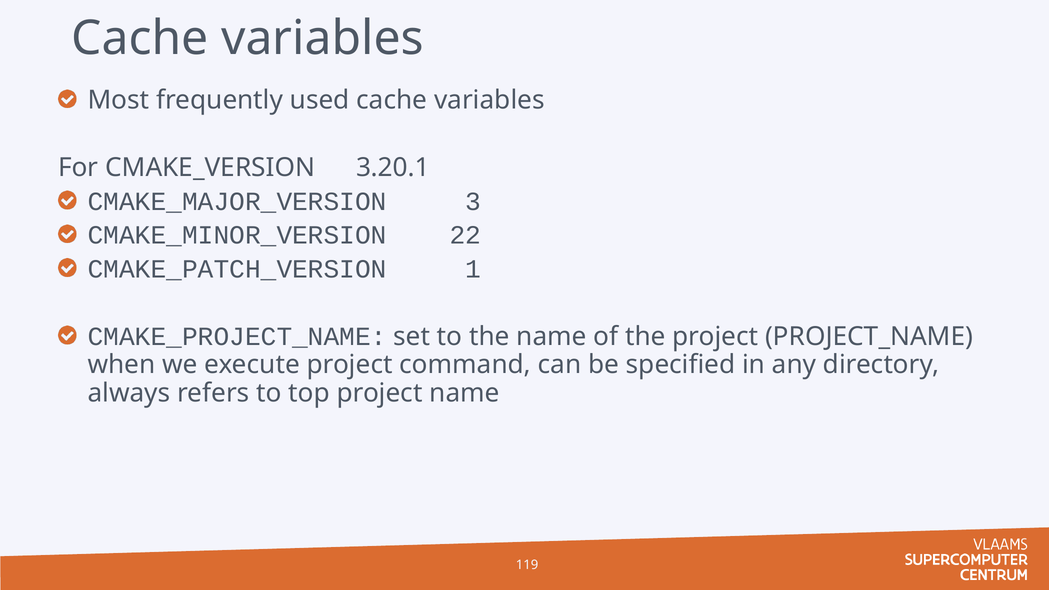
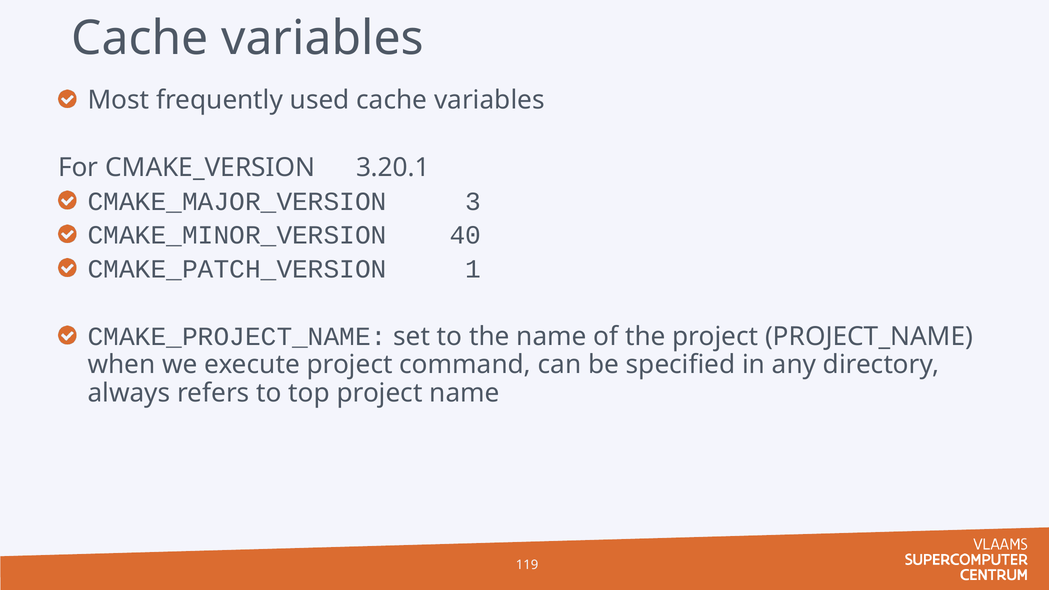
22: 22 -> 40
